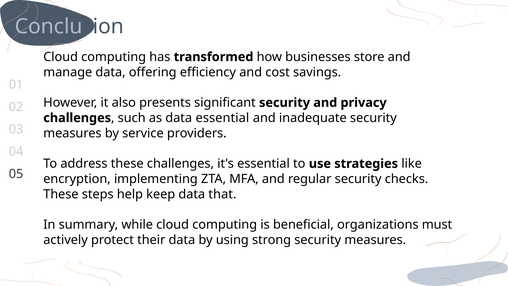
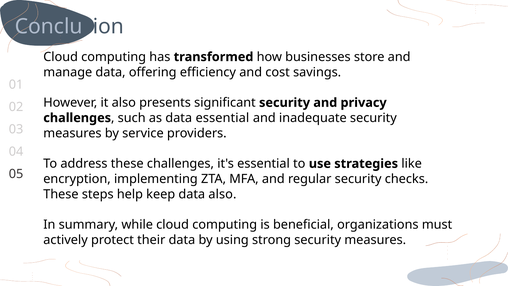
data that: that -> also
